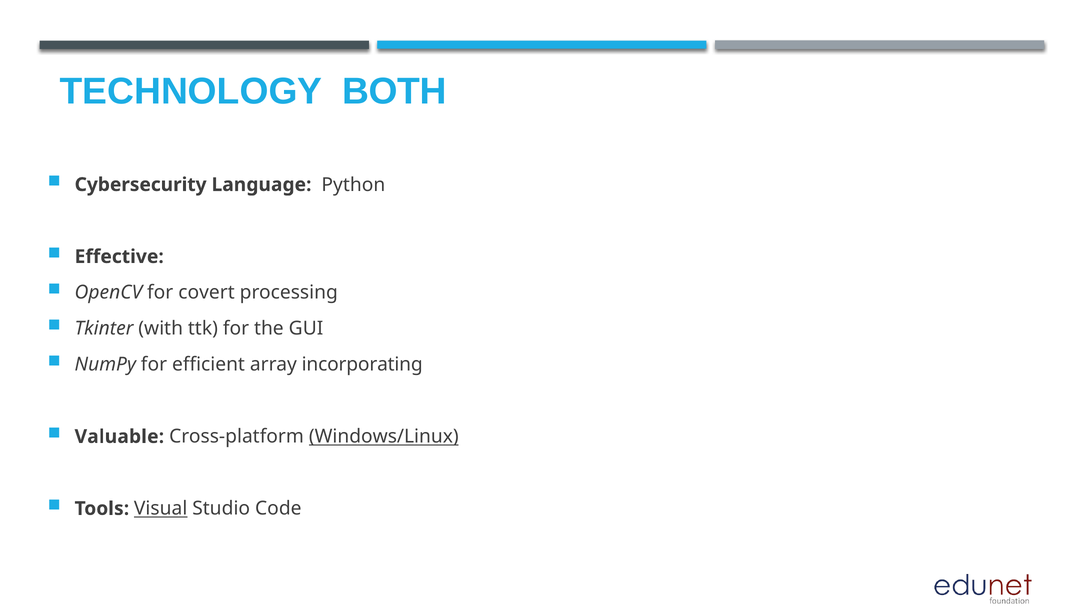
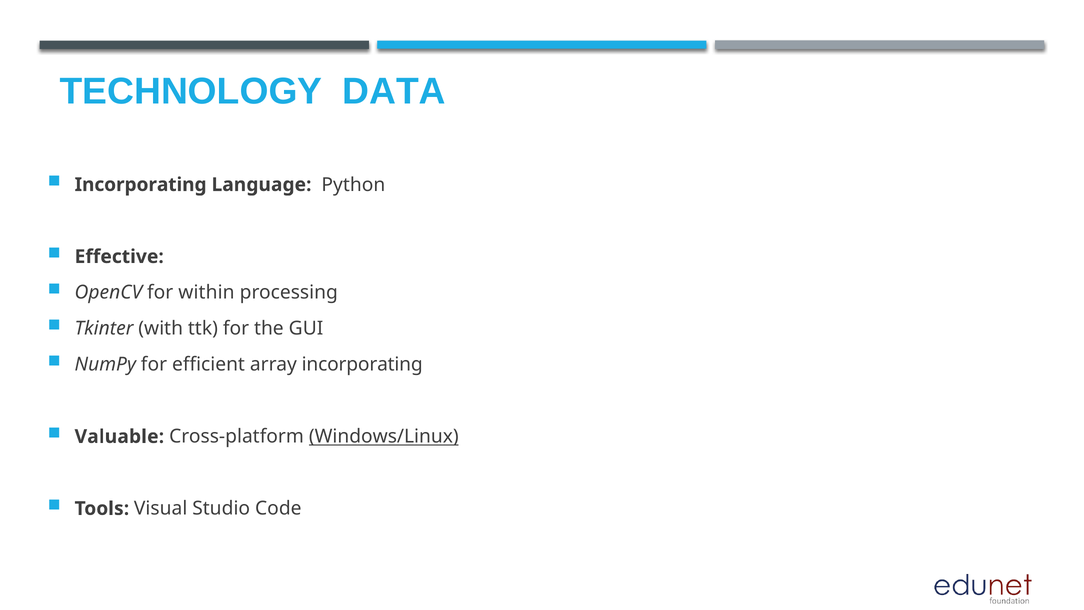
BOTH: BOTH -> DATA
Cybersecurity at (141, 185): Cybersecurity -> Incorporating
covert: covert -> within
Visual underline: present -> none
